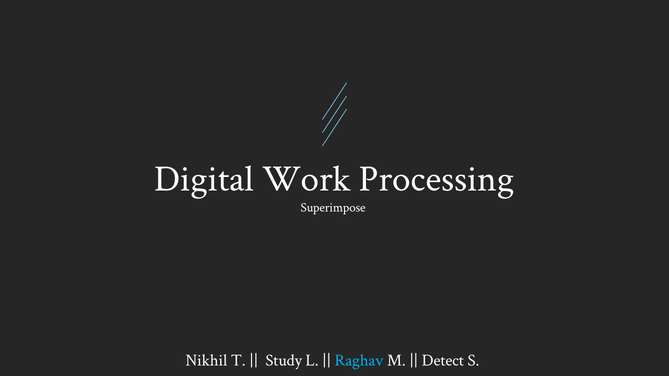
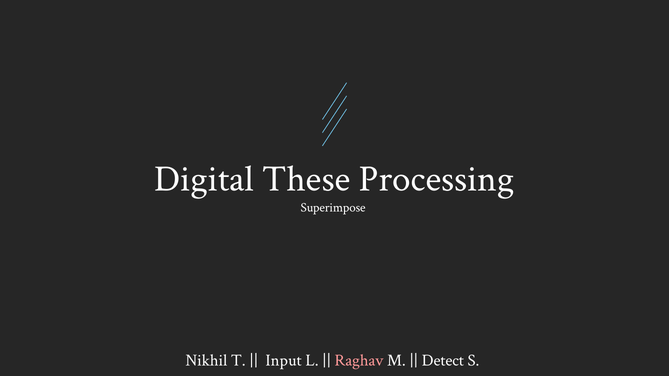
Work: Work -> These
Study: Study -> Input
Raghav colour: light blue -> pink
